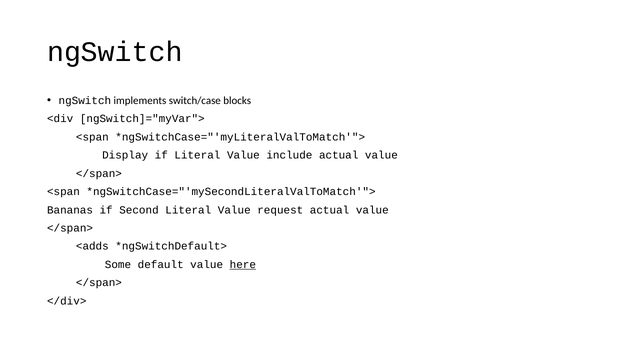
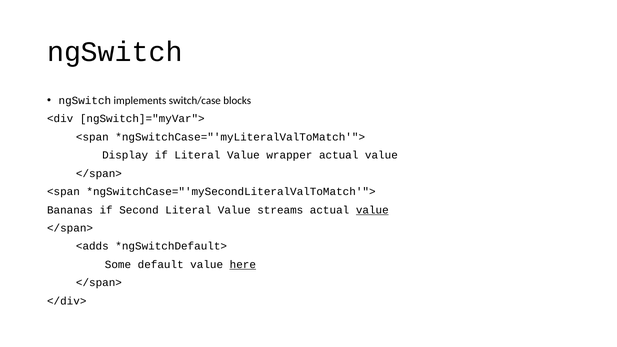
include: include -> wrapper
request: request -> streams
value at (372, 210) underline: none -> present
